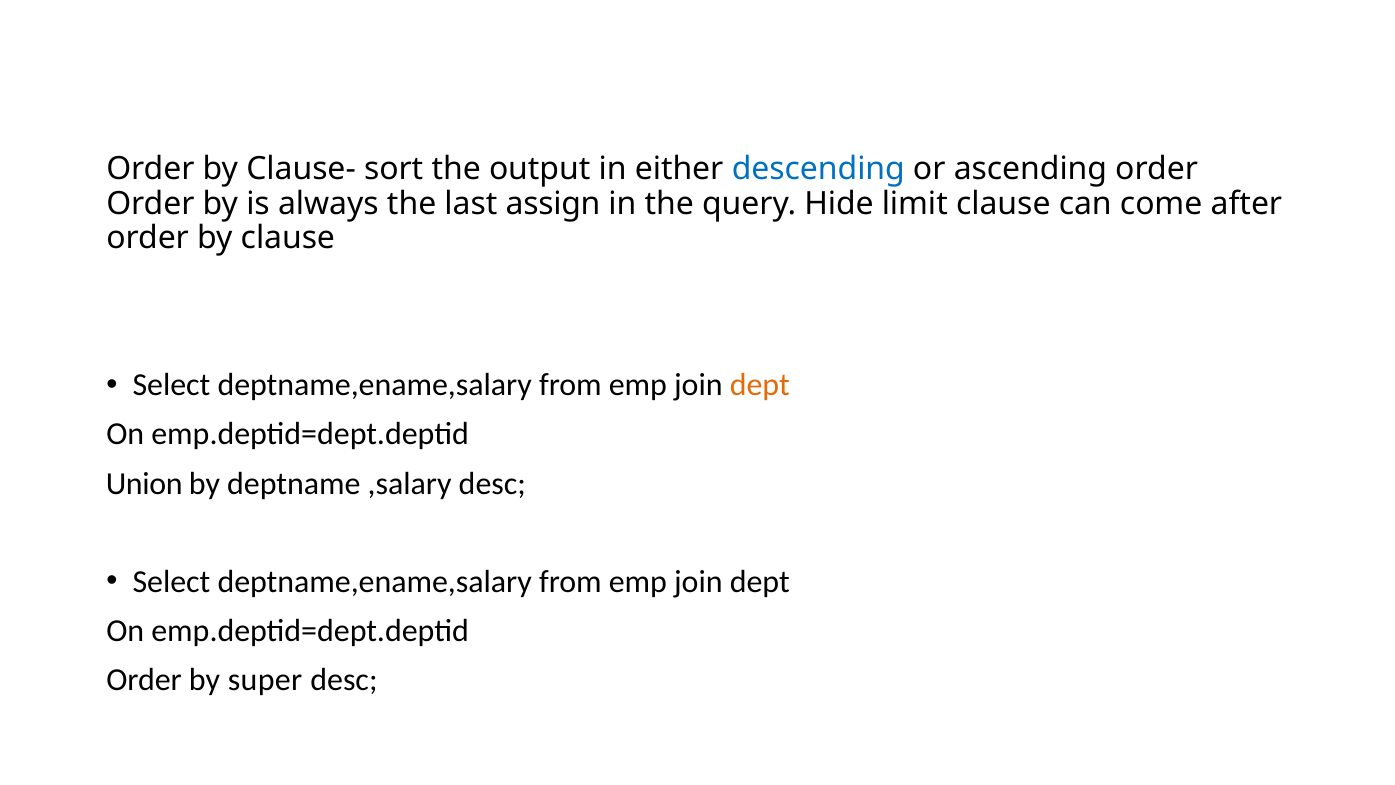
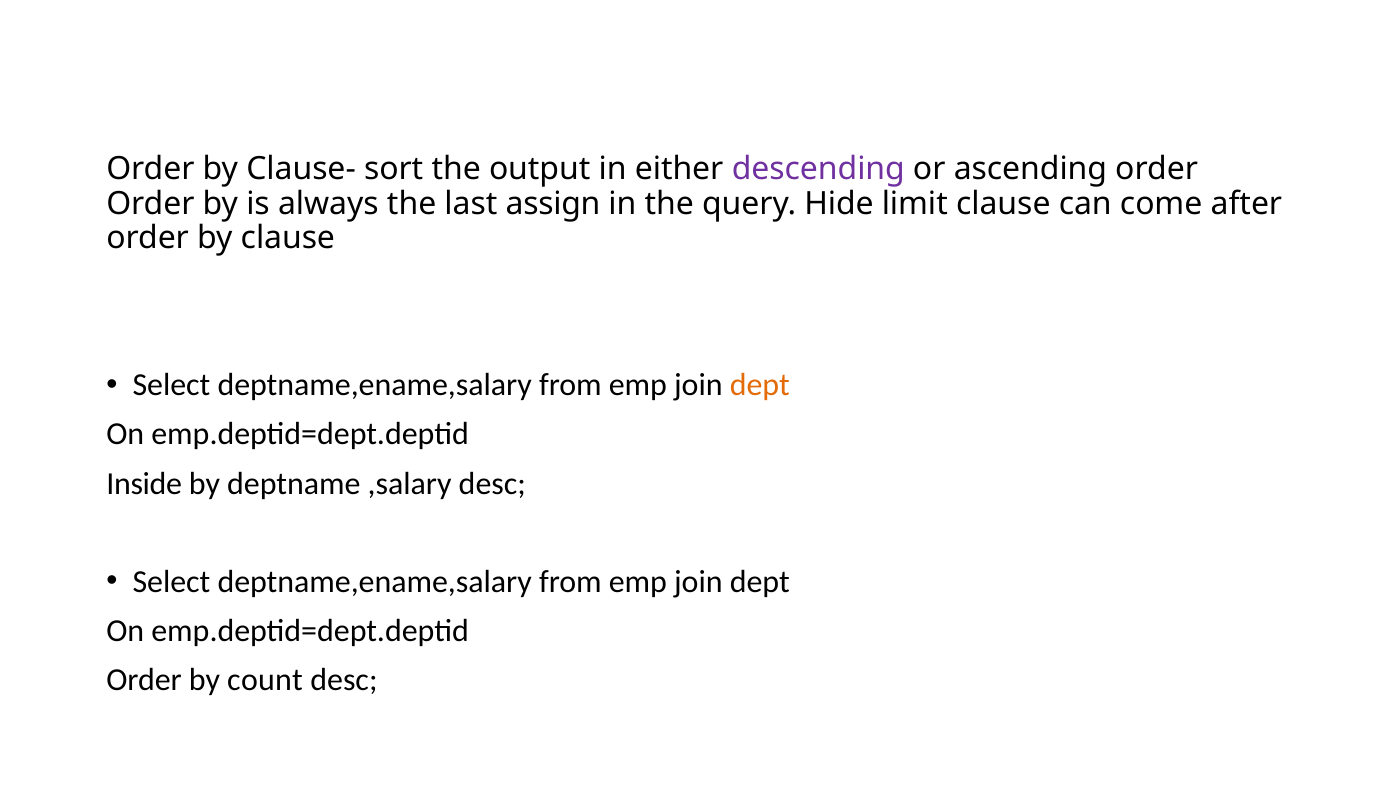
descending colour: blue -> purple
Union: Union -> Inside
super: super -> count
